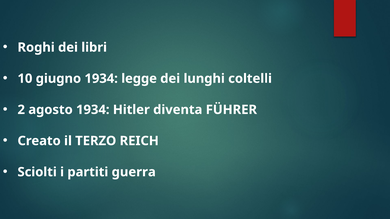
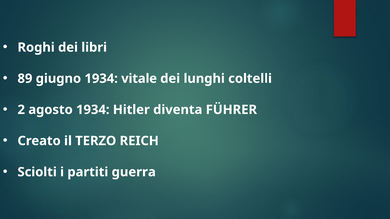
10: 10 -> 89
legge: legge -> vitale
